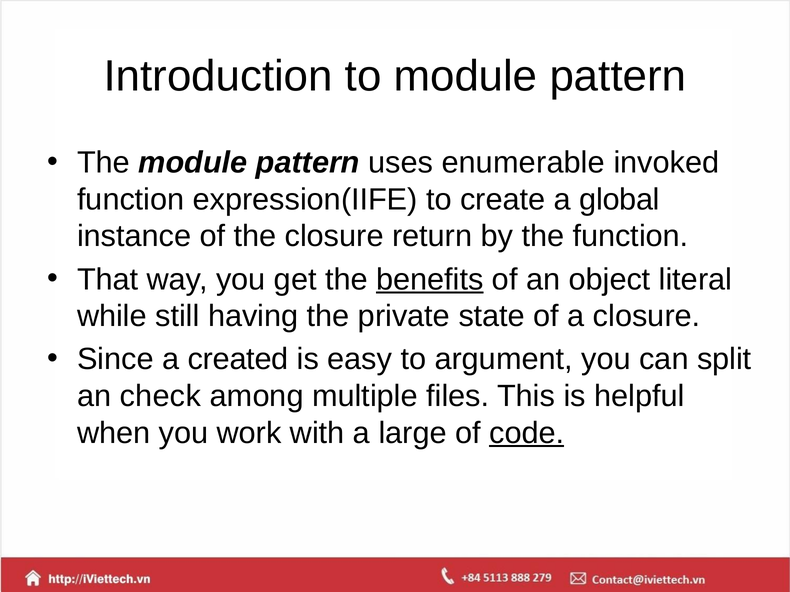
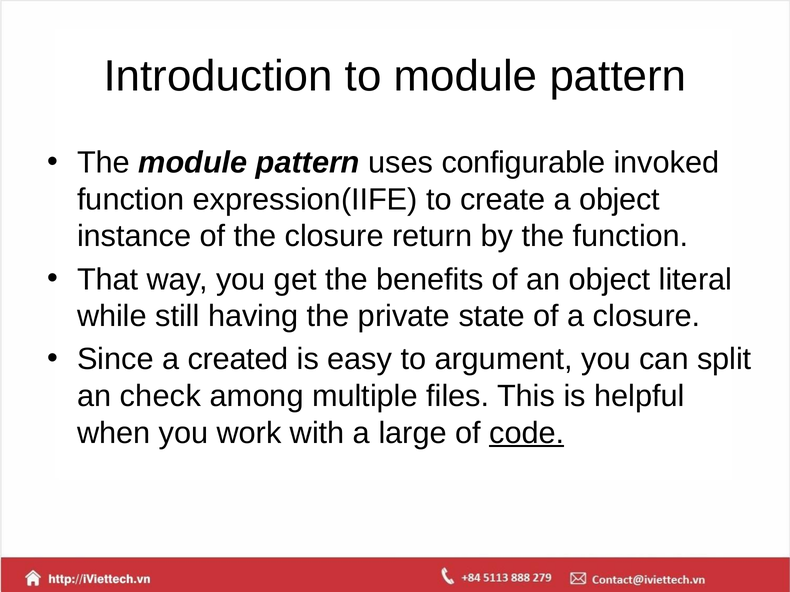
enumerable: enumerable -> configurable
a global: global -> object
benefits underline: present -> none
